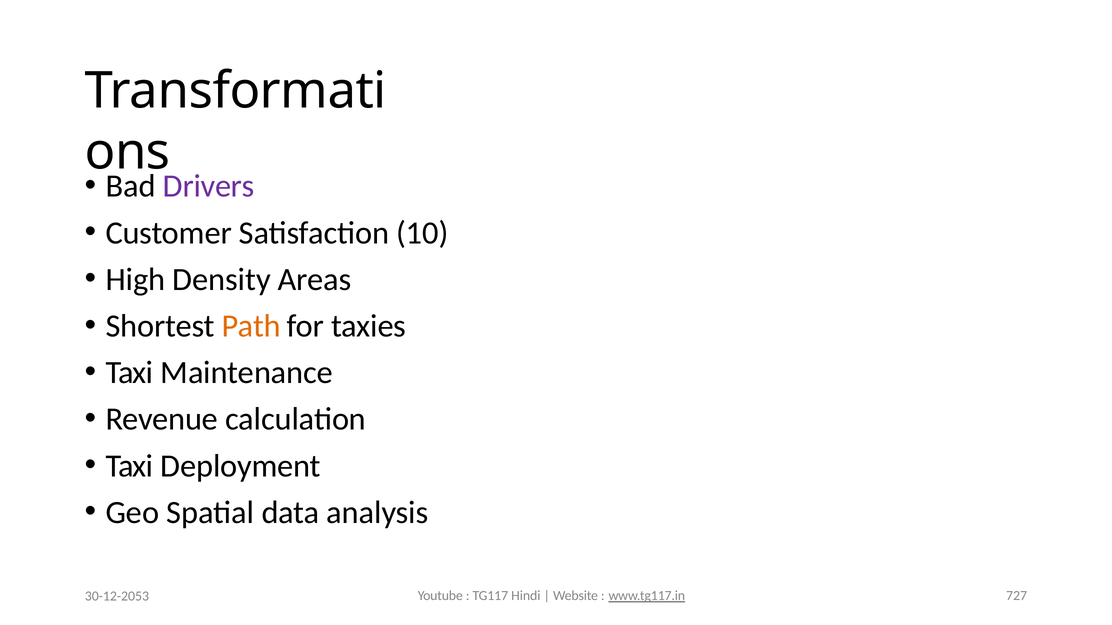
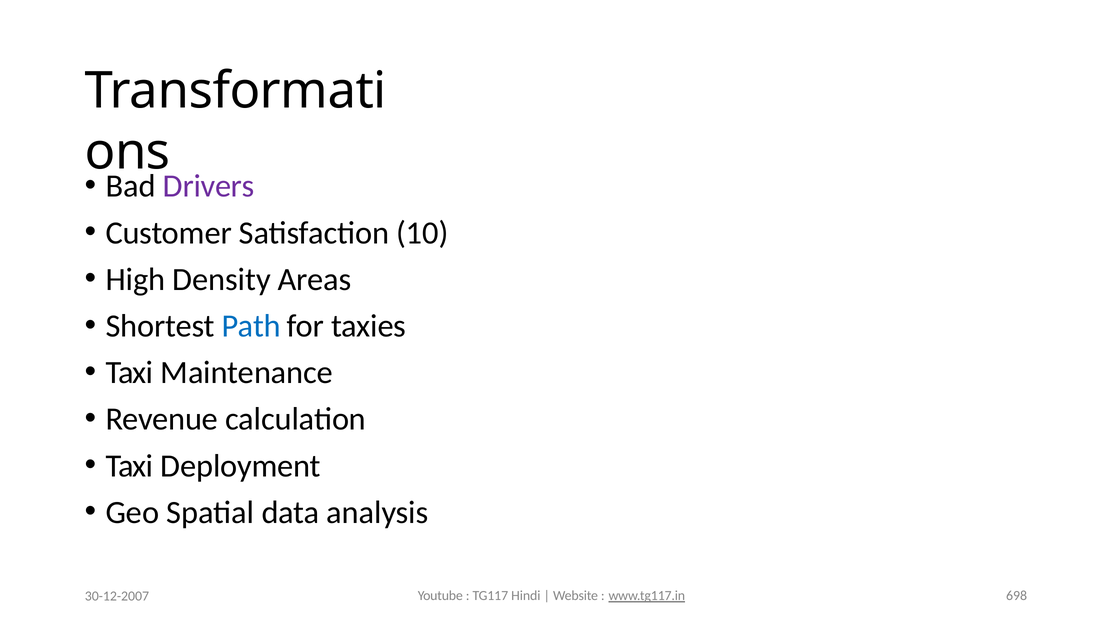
Path colour: orange -> blue
30-12-2053: 30-12-2053 -> 30-12-2007
727: 727 -> 698
